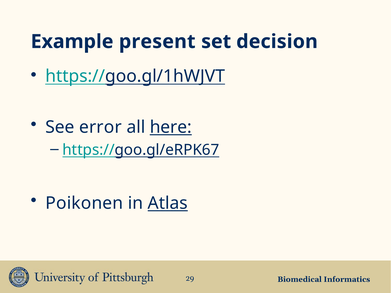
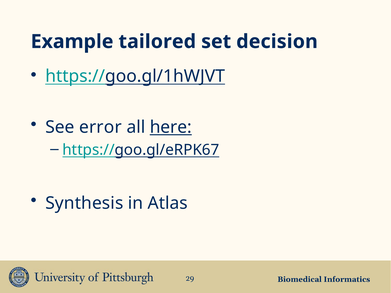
present: present -> tailored
Poikonen: Poikonen -> Synthesis
Atlas underline: present -> none
